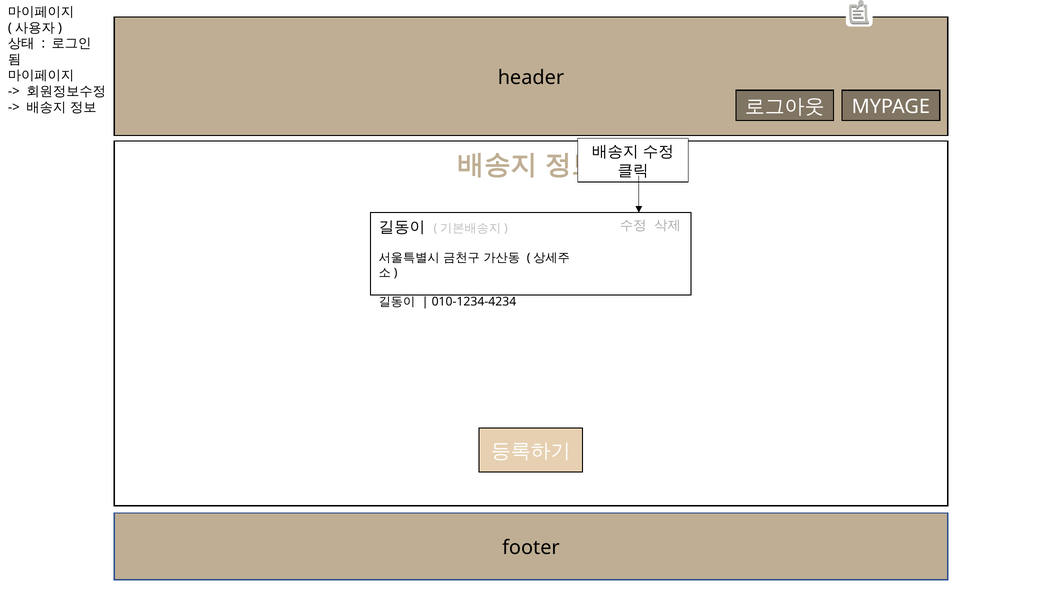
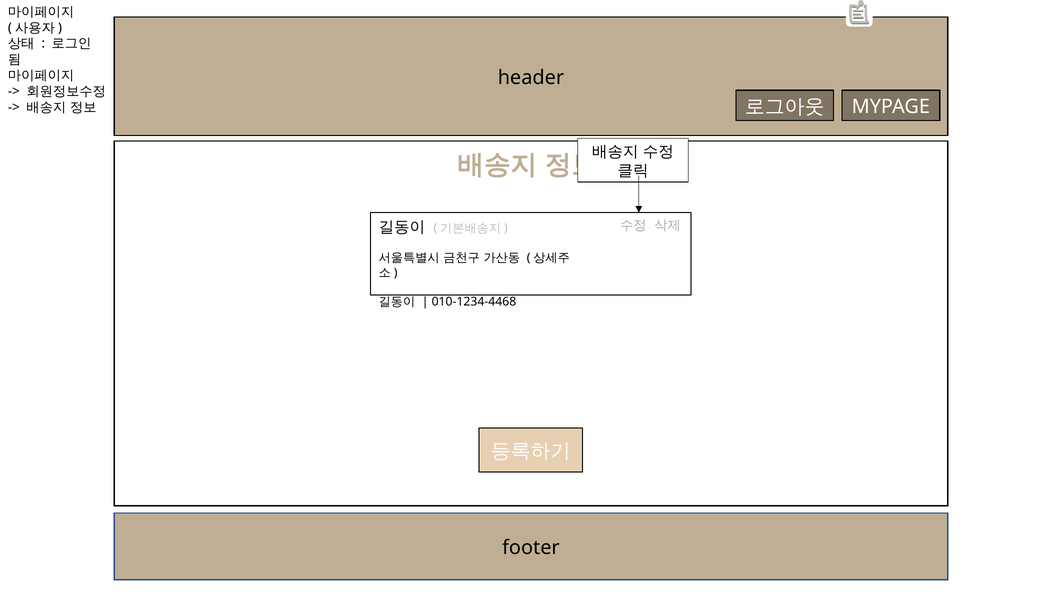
010-1234-4234: 010-1234-4234 -> 010-1234-4468
